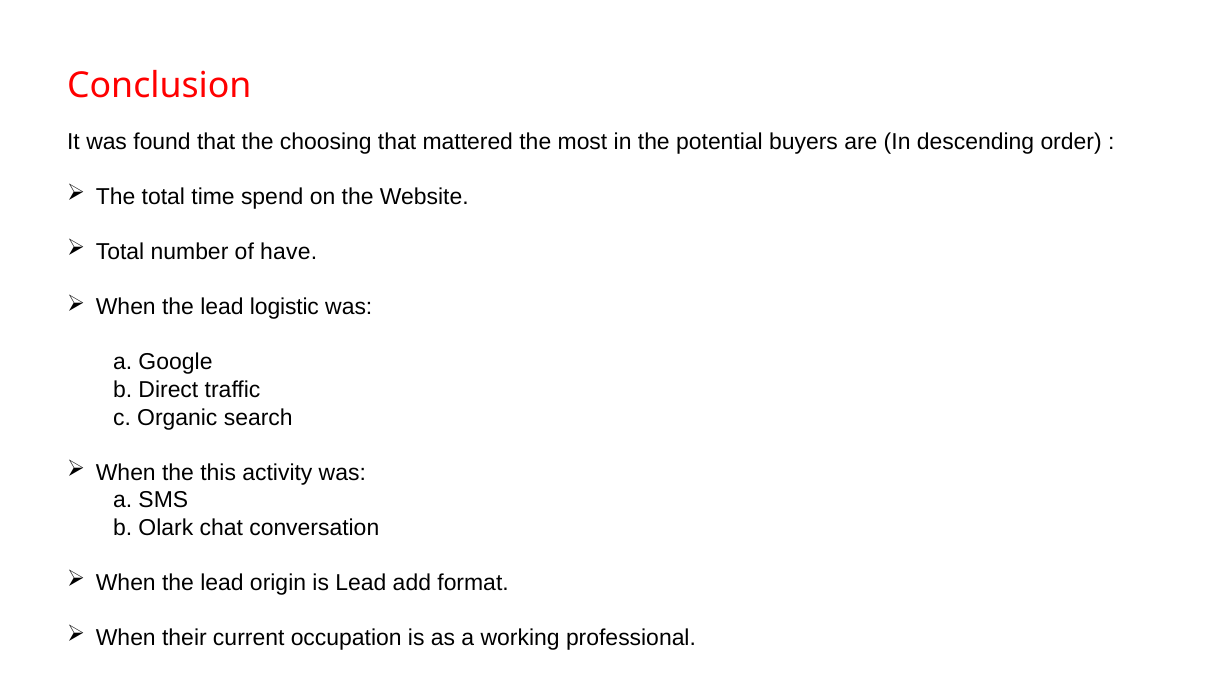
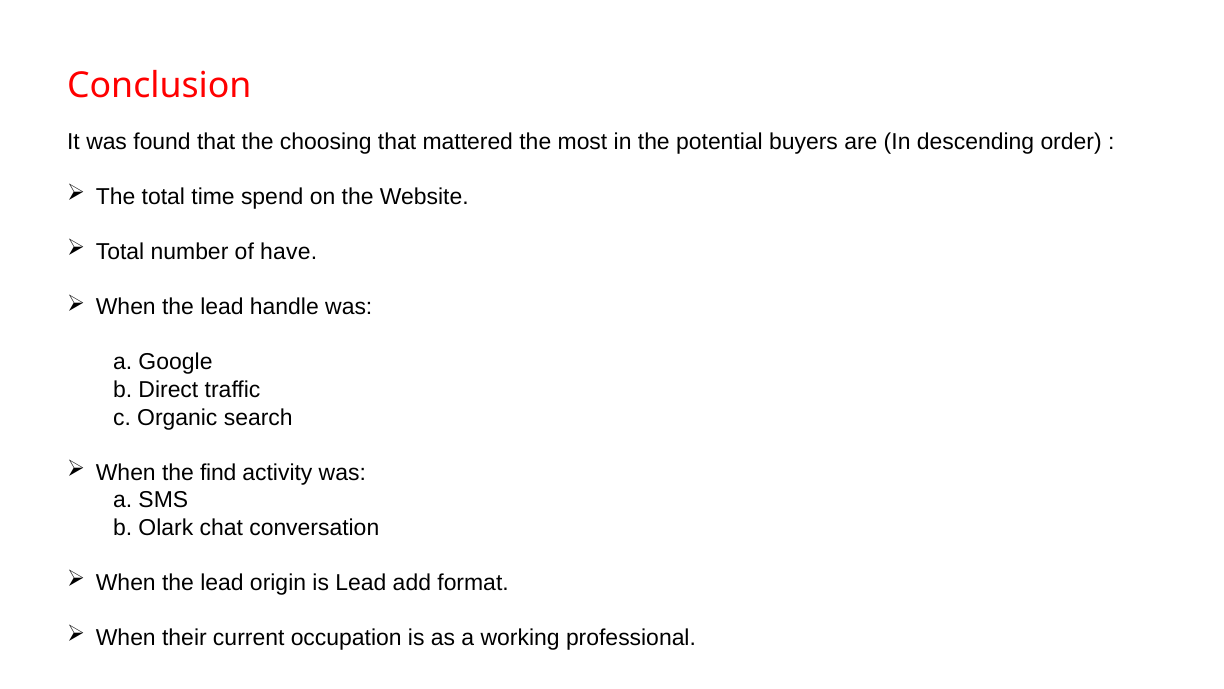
logistic: logistic -> handle
this: this -> find
